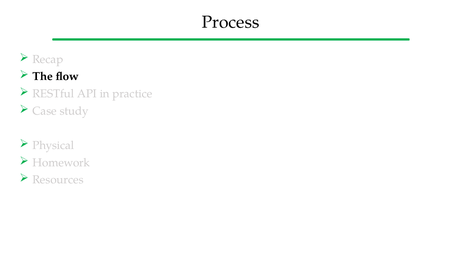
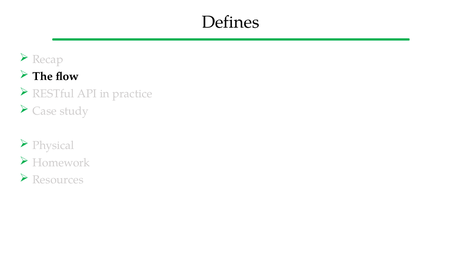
Process: Process -> Defines
